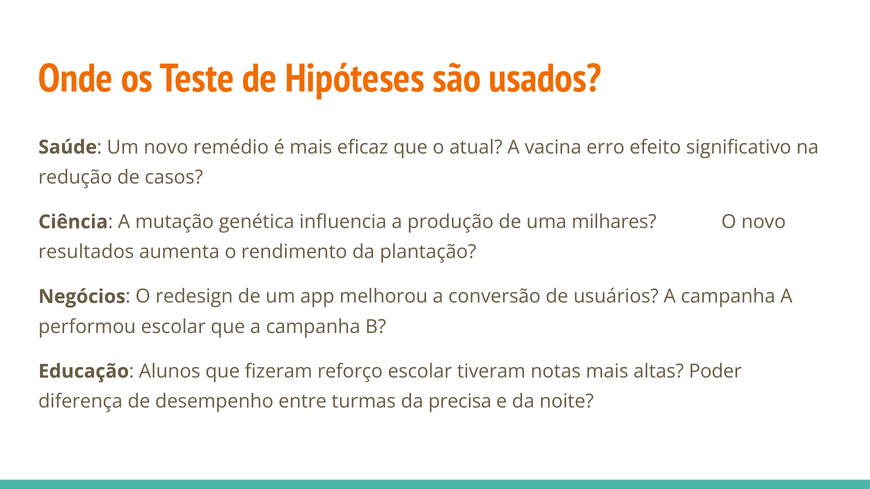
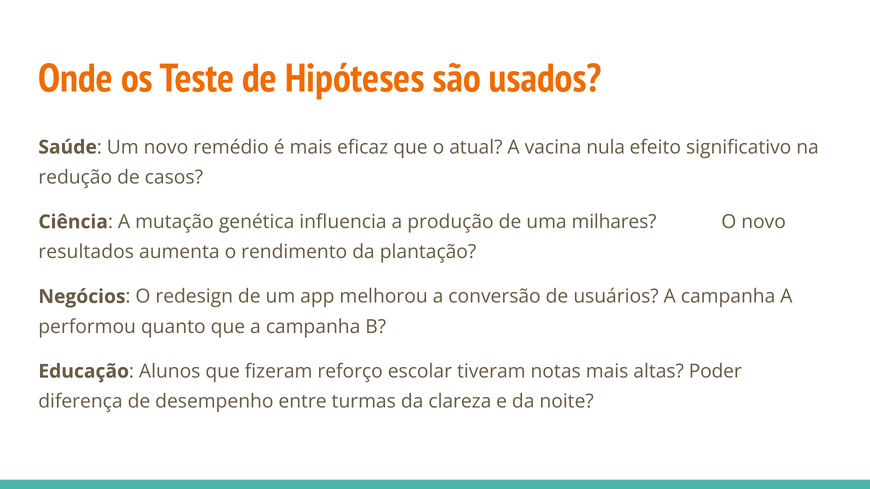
erro: erro -> nula
performou escolar: escolar -> quanto
precisa: precisa -> clareza
